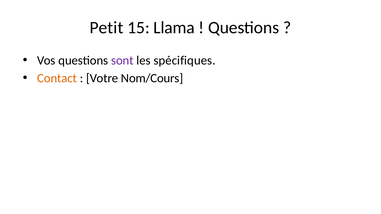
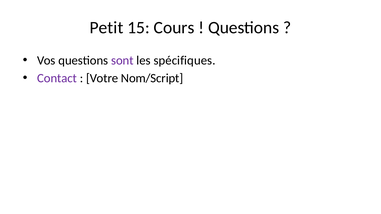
Llama: Llama -> Cours
Contact colour: orange -> purple
Nom/Cours: Nom/Cours -> Nom/Script
